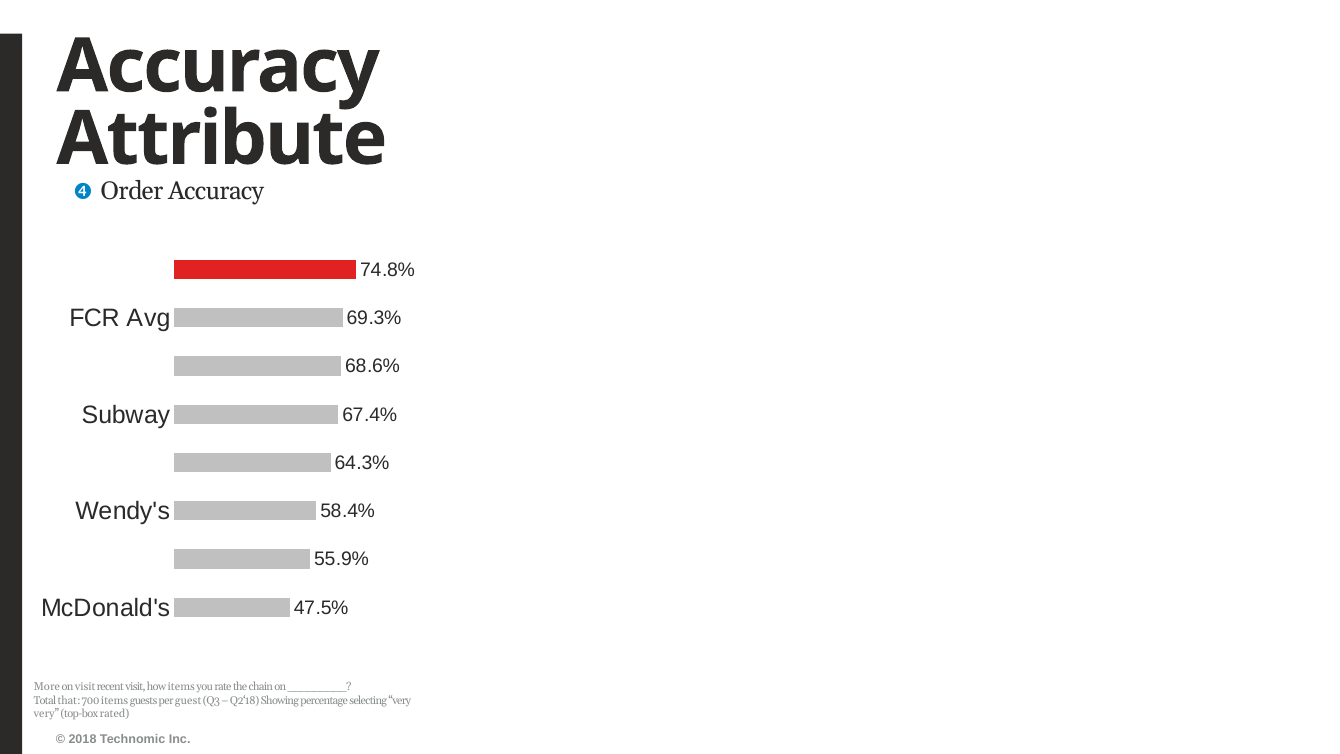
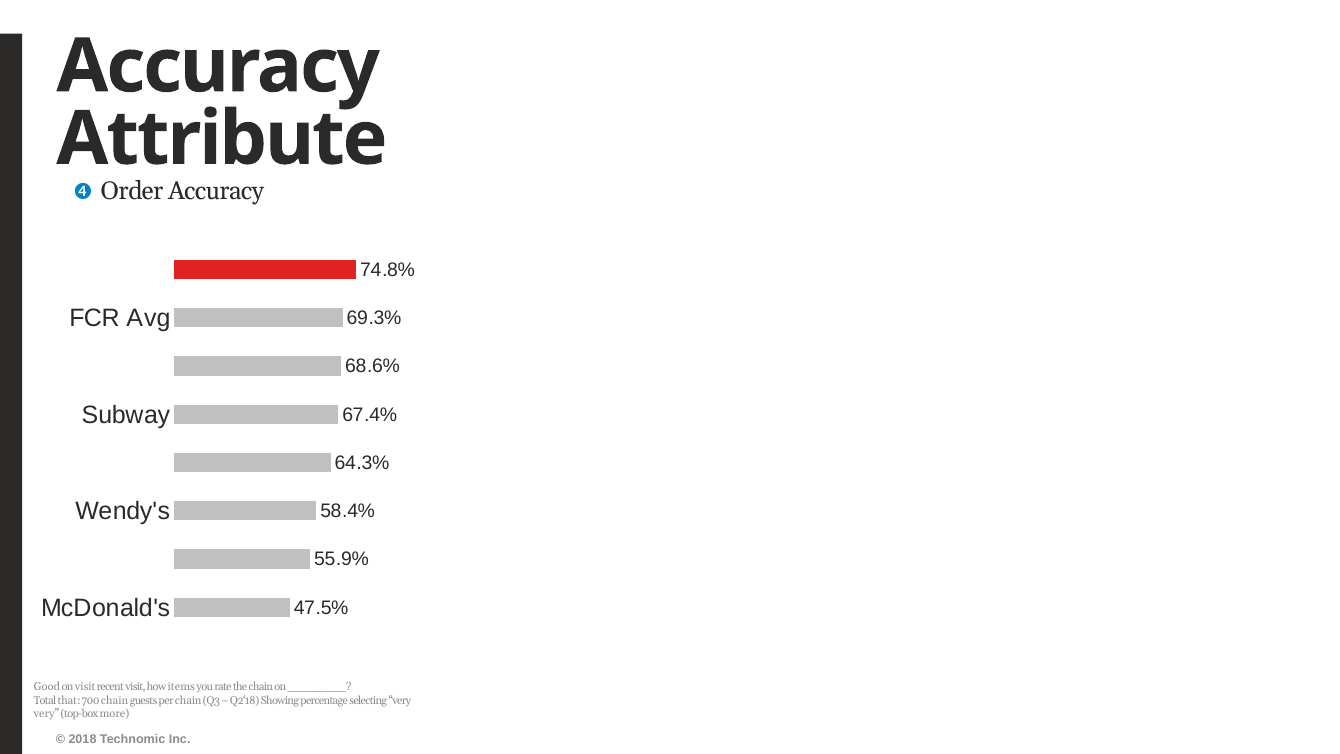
More: More -> Good
700 items: items -> chain
per guest: guest -> chain
rated: rated -> more
